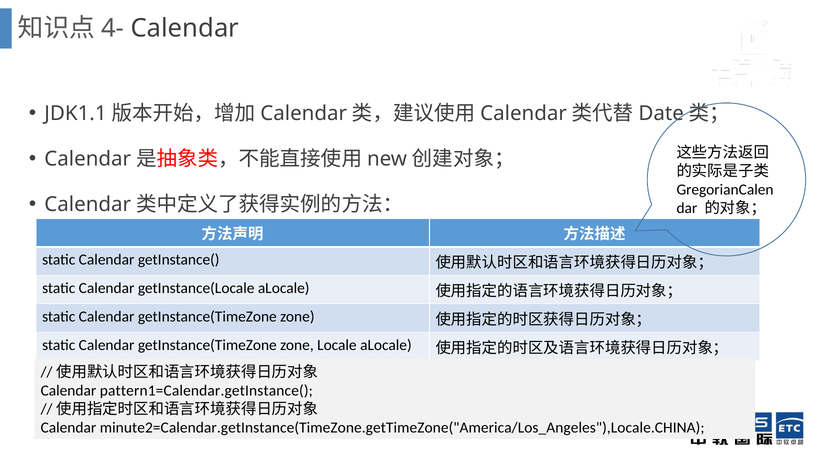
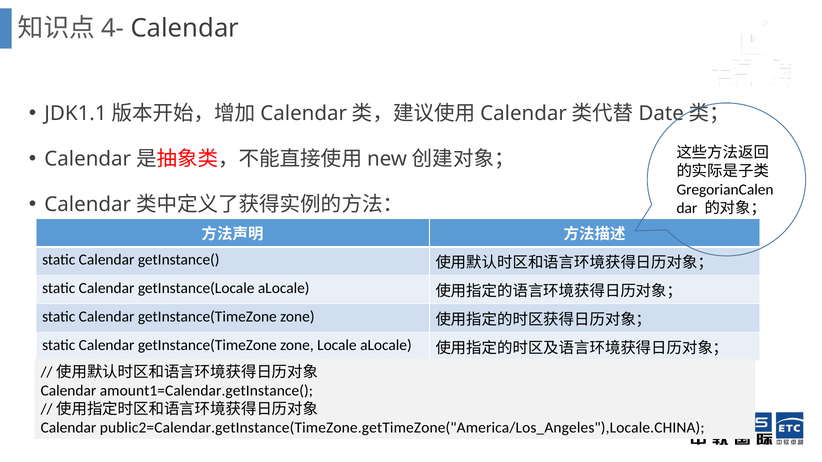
pattern1=Calendar.getInstance(: pattern1=Calendar.getInstance( -> amount1=Calendar.getInstance(
minute2=Calendar.getInstance(TimeZone.getTimeZone("America/Los_Angeles"),Locale.CHINA: minute2=Calendar.getInstance(TimeZone.getTimeZone("America/Los_Angeles"),Locale.CHINA -> public2=Calendar.getInstance(TimeZone.getTimeZone("America/Los_Angeles"),Locale.CHINA
